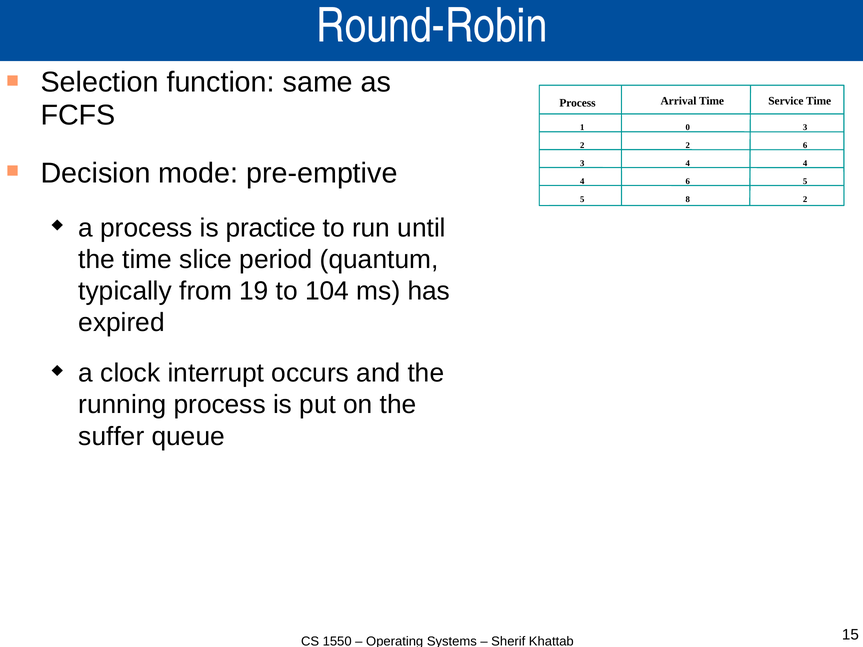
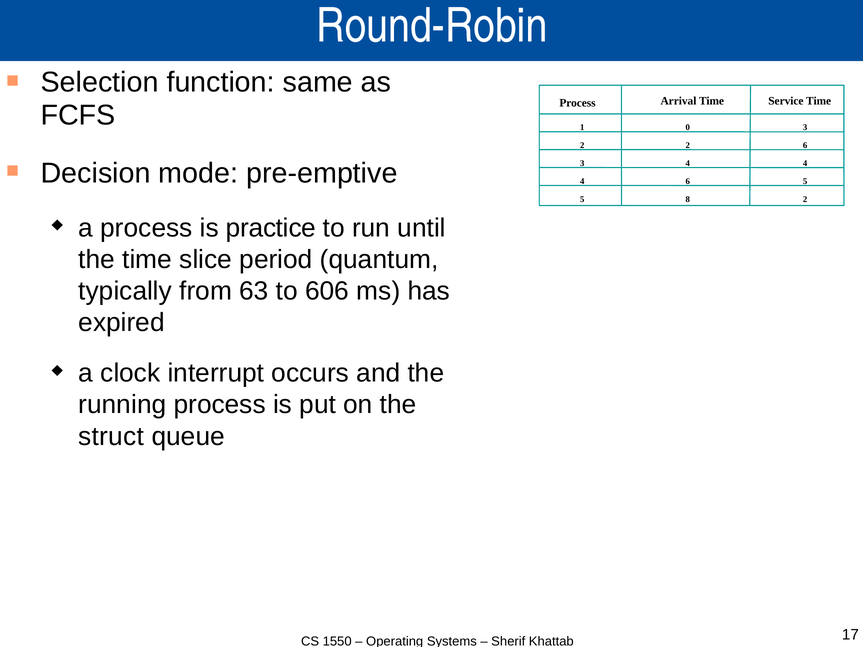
19: 19 -> 63
104: 104 -> 606
suffer: suffer -> struct
15: 15 -> 17
